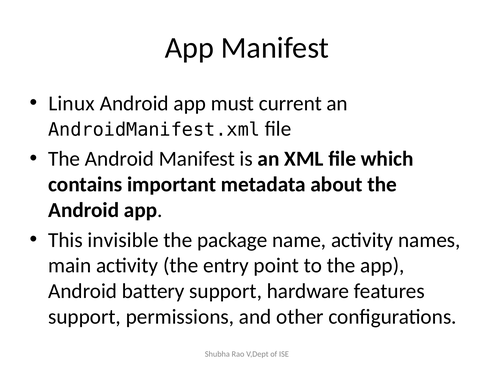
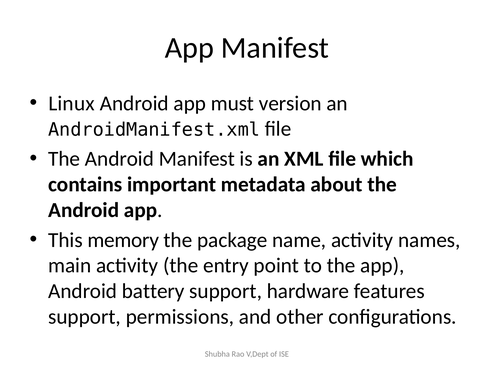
current: current -> version
invisible: invisible -> memory
